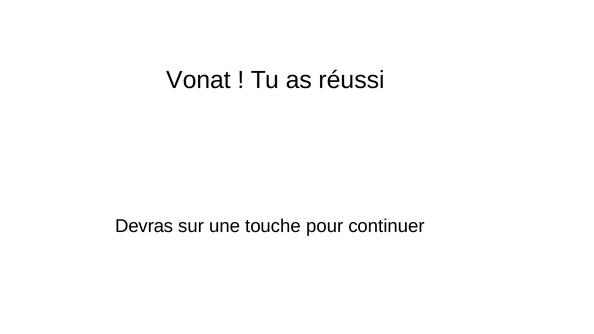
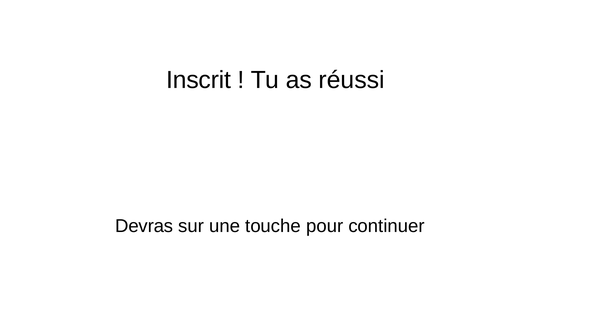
Vonat: Vonat -> Inscrit
